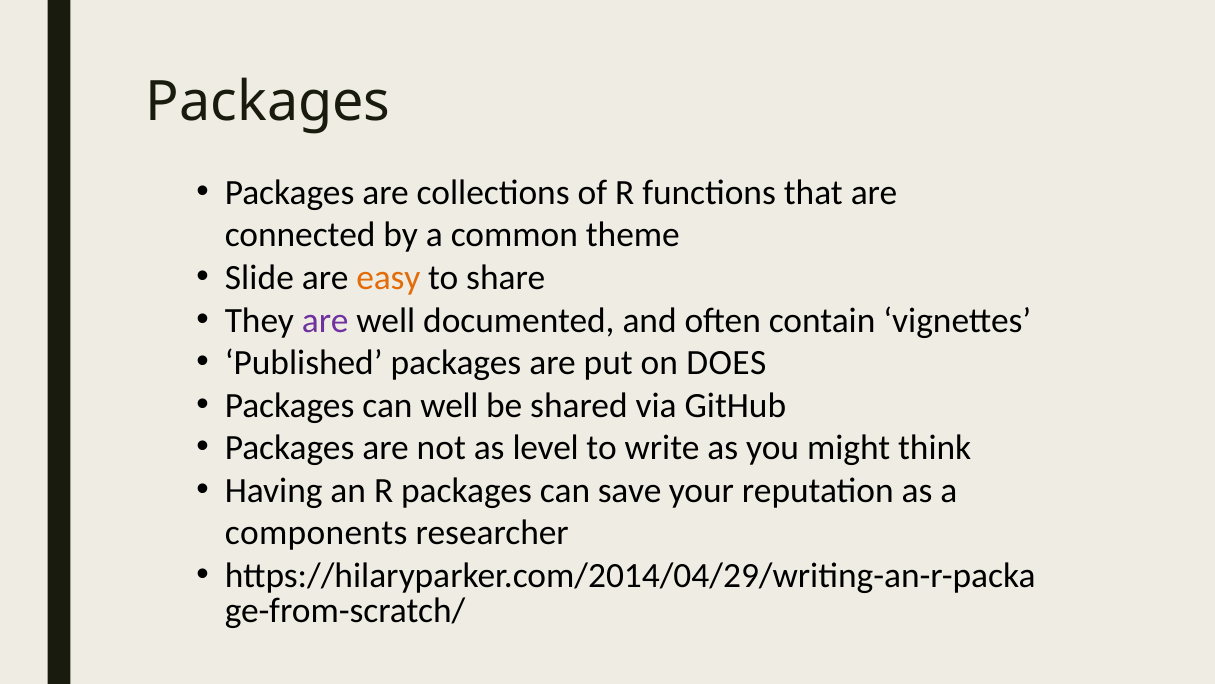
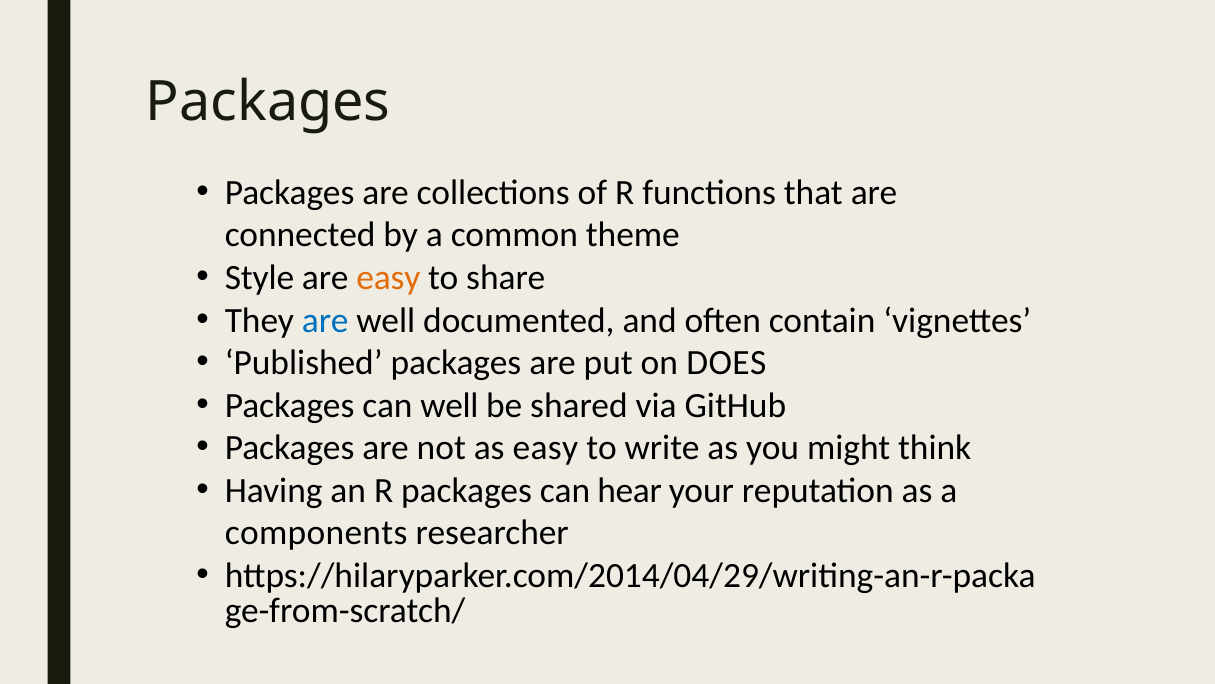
Slide: Slide -> Style
are at (325, 320) colour: purple -> blue
as level: level -> easy
save: save -> hear
